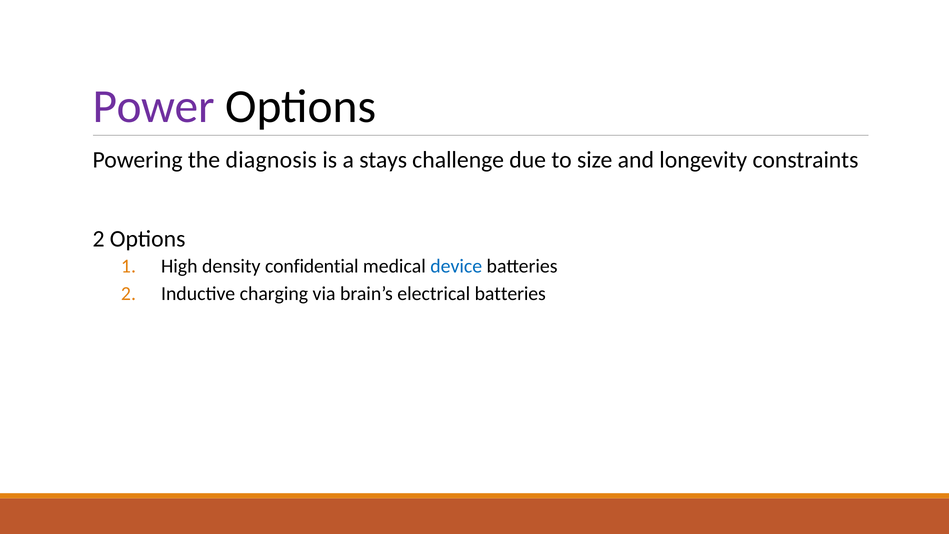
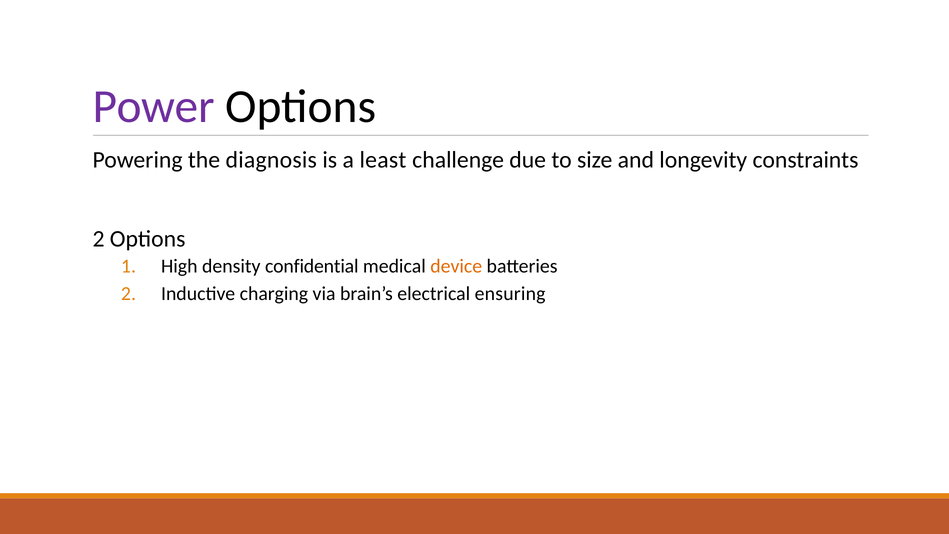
stays: stays -> least
device colour: blue -> orange
electrical batteries: batteries -> ensuring
